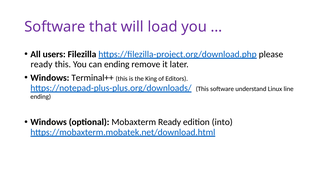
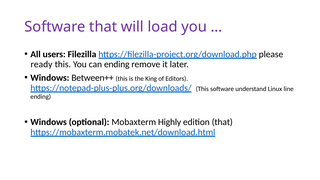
Terminal++: Terminal++ -> Between++
Mobaxterm Ready: Ready -> Highly
edition into: into -> that
